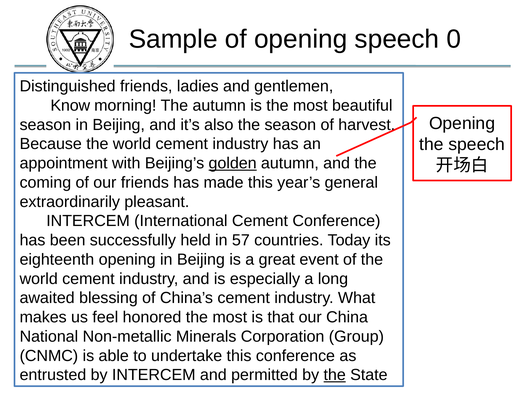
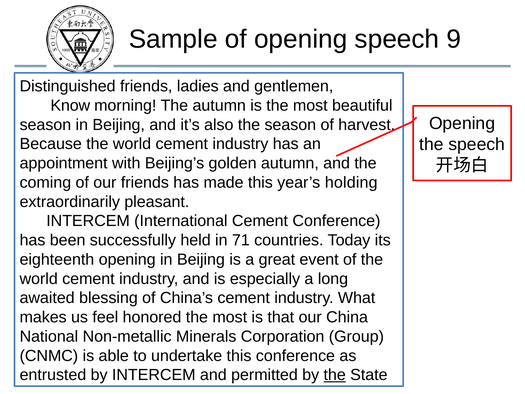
0: 0 -> 9
golden underline: present -> none
general: general -> holding
57: 57 -> 71
